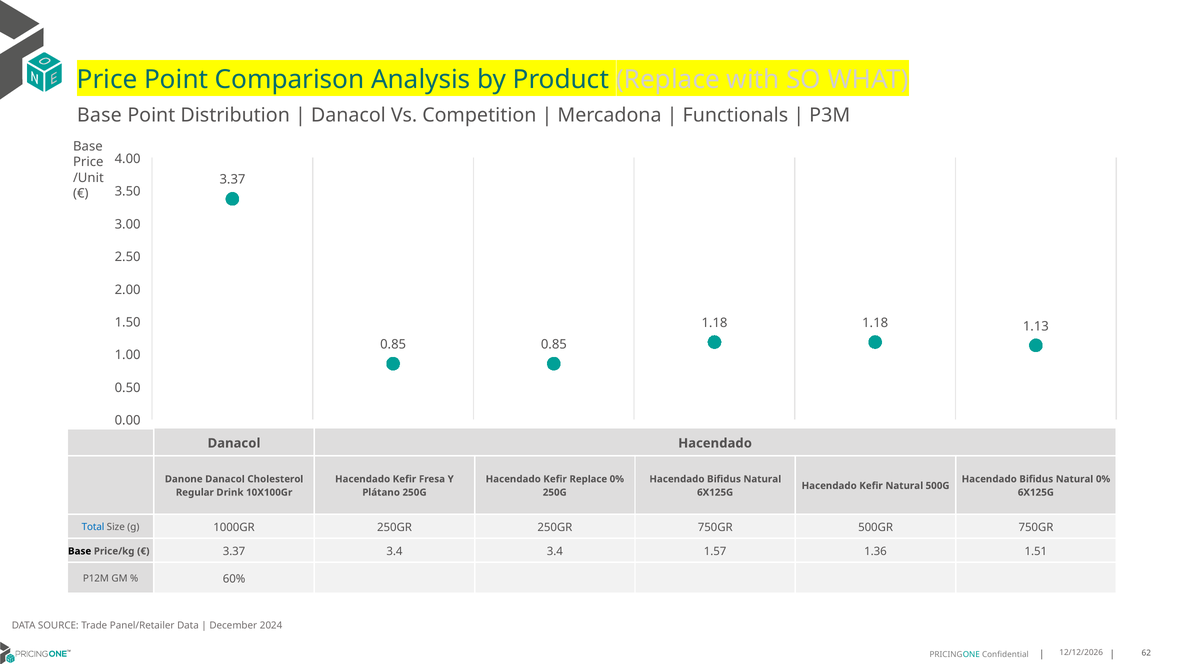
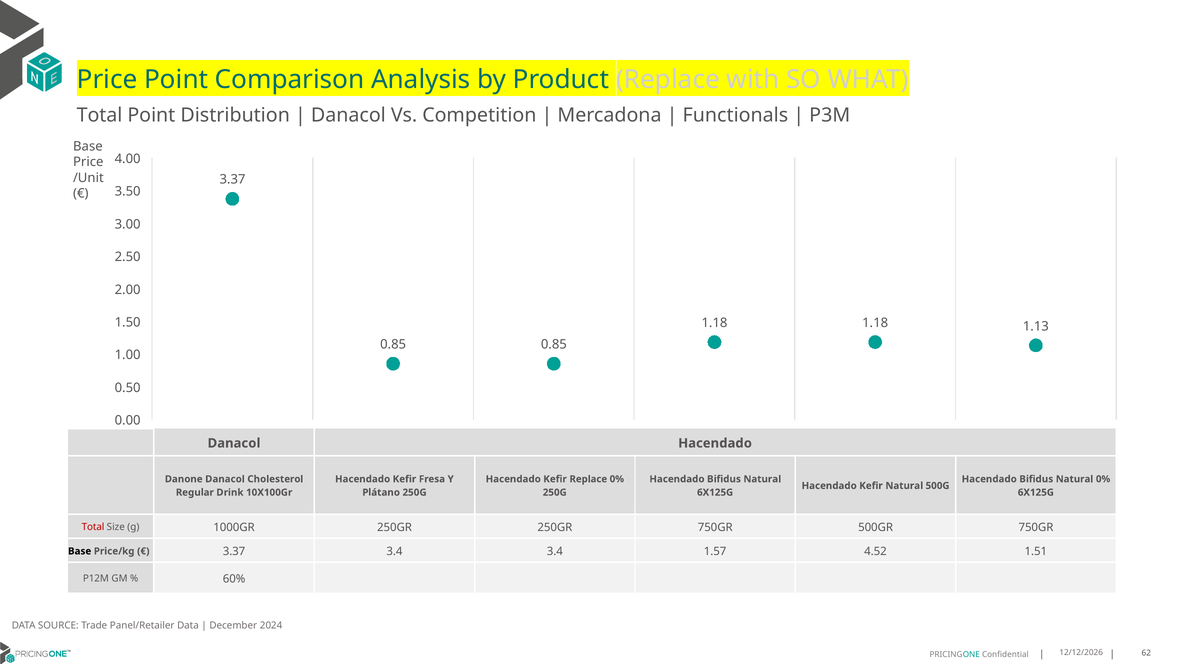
Base at (99, 115): Base -> Total
Total at (93, 527) colour: blue -> red
1.36: 1.36 -> 4.52
